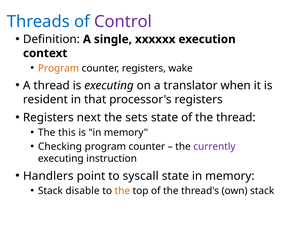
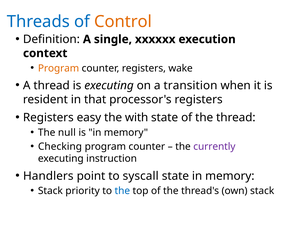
Control colour: purple -> orange
translator: translator -> transition
next: next -> easy
sets: sets -> with
this: this -> null
disable: disable -> priority
the at (122, 191) colour: orange -> blue
